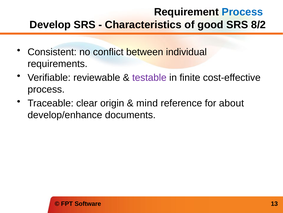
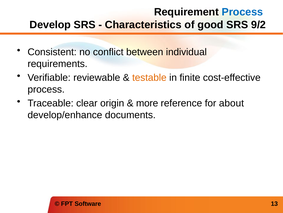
8/2: 8/2 -> 9/2
testable colour: purple -> orange
mind: mind -> more
